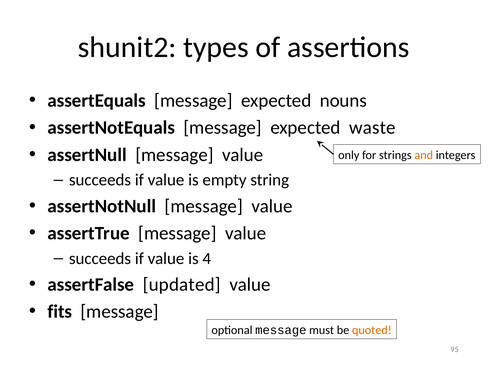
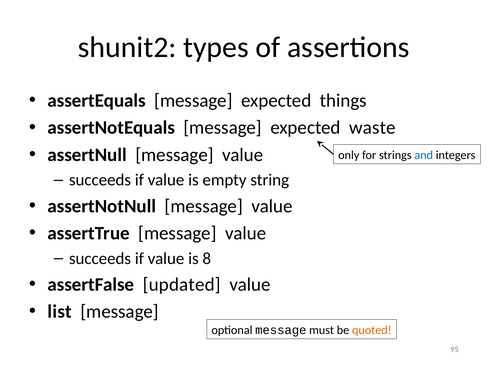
nouns: nouns -> things
and colour: orange -> blue
4: 4 -> 8
fits: fits -> list
